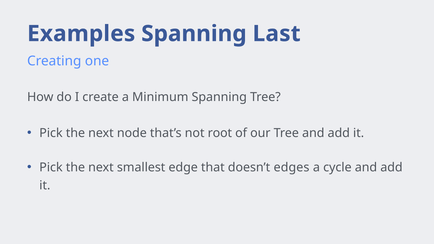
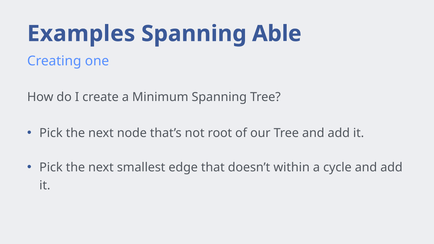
Last: Last -> Able
edges: edges -> within
